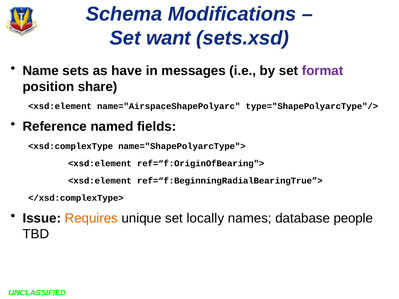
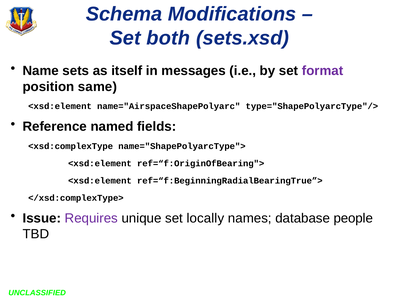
want: want -> both
have: have -> itself
share: share -> same
Requires colour: orange -> purple
